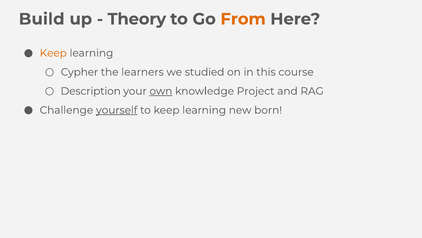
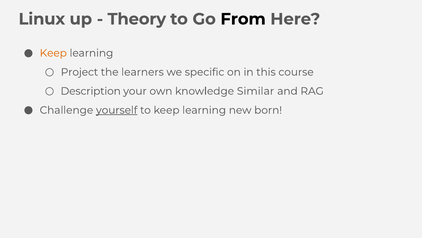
Build: Build -> Linux
From colour: orange -> black
Cypher: Cypher -> Project
studied: studied -> specific
own underline: present -> none
Project: Project -> Similar
